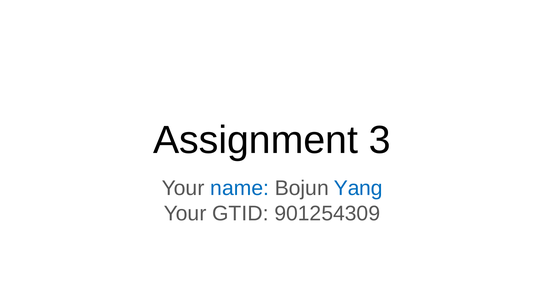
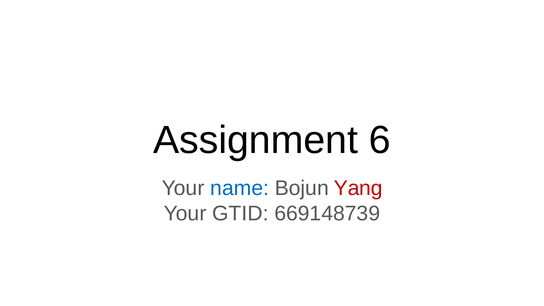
3: 3 -> 6
Yang colour: blue -> red
901254309: 901254309 -> 669148739
